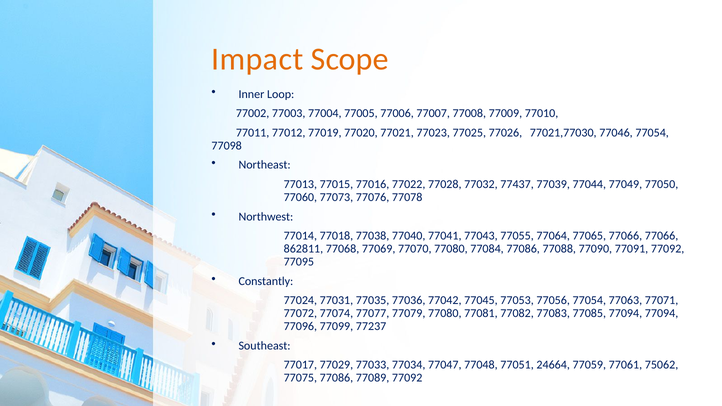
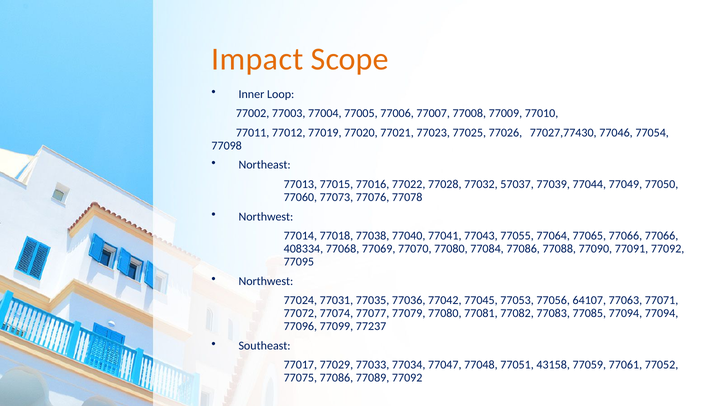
77021,77030: 77021,77030 -> 77027,77430
77437: 77437 -> 57037
862811: 862811 -> 408334
Constantly at (266, 281): Constantly -> Northwest
77056 77054: 77054 -> 64107
24664: 24664 -> 43158
75062: 75062 -> 77052
